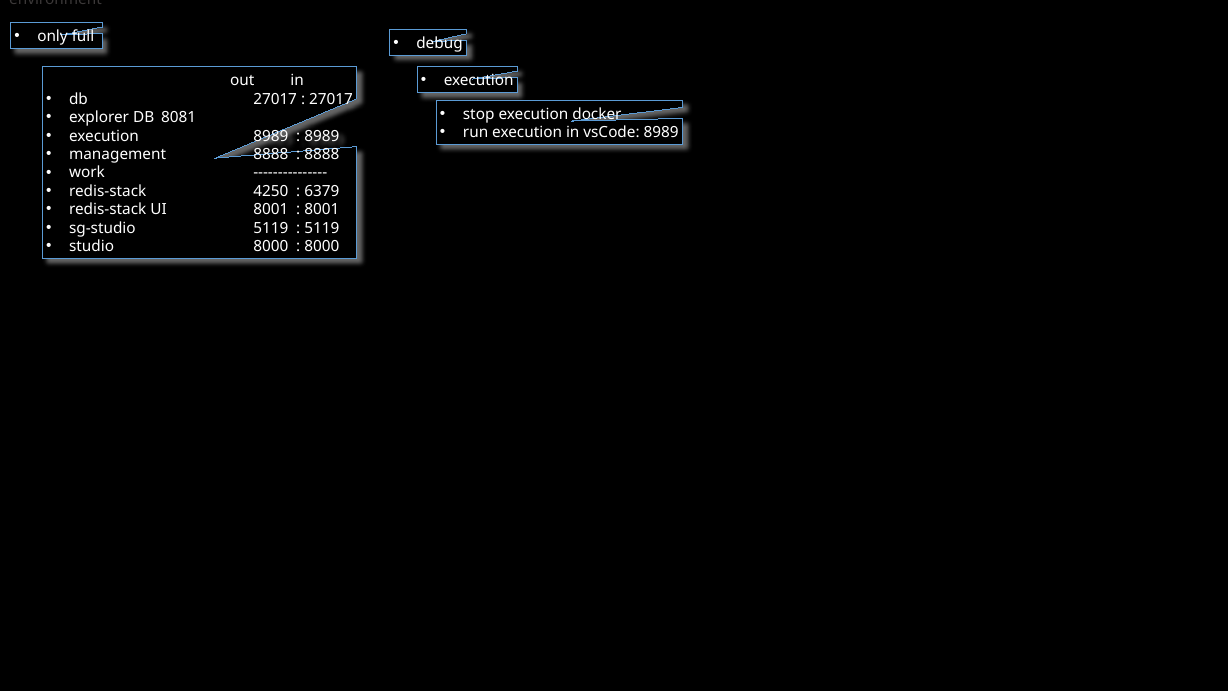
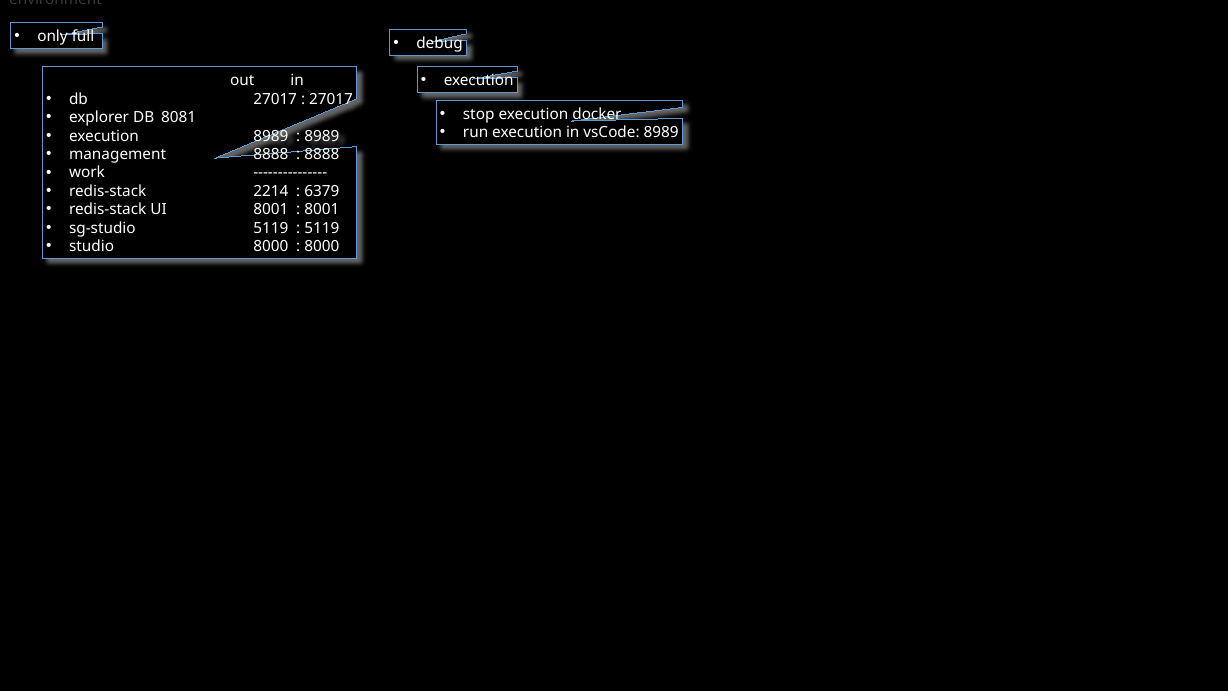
4250: 4250 -> 2214
